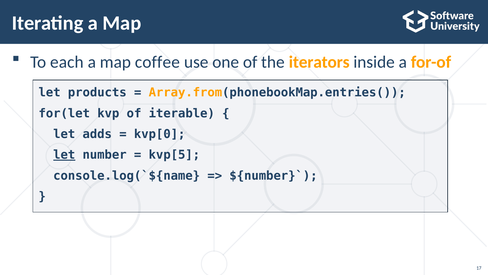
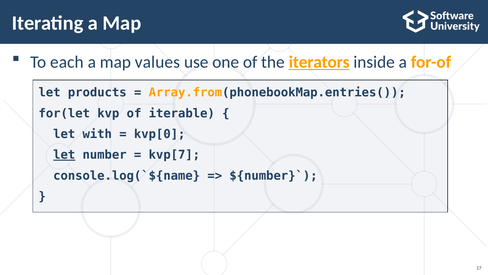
coffee: coffee -> values
iterators underline: none -> present
adds: adds -> with
kvp[5: kvp[5 -> kvp[7
